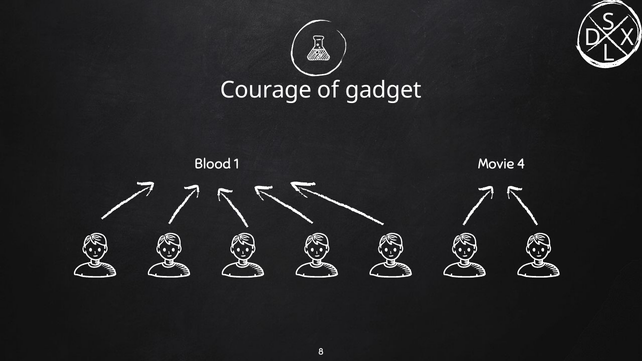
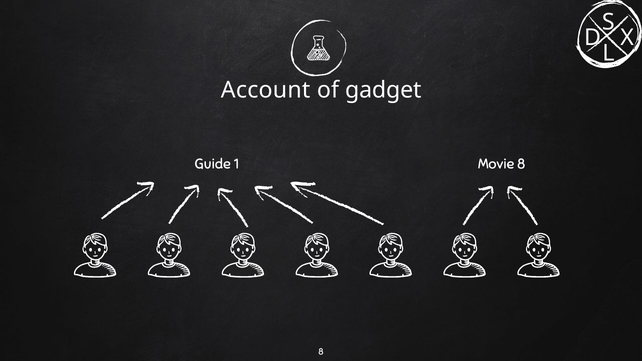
Courage: Courage -> Account
Blood: Blood -> Guide
Movie 4: 4 -> 8
